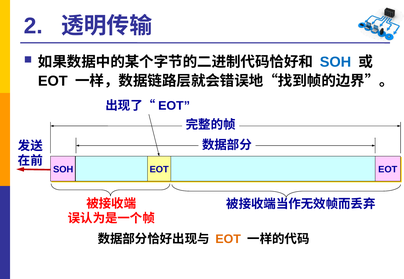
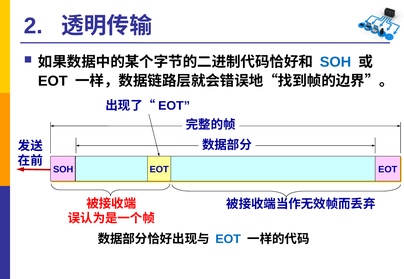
EOT at (228, 240) colour: orange -> blue
